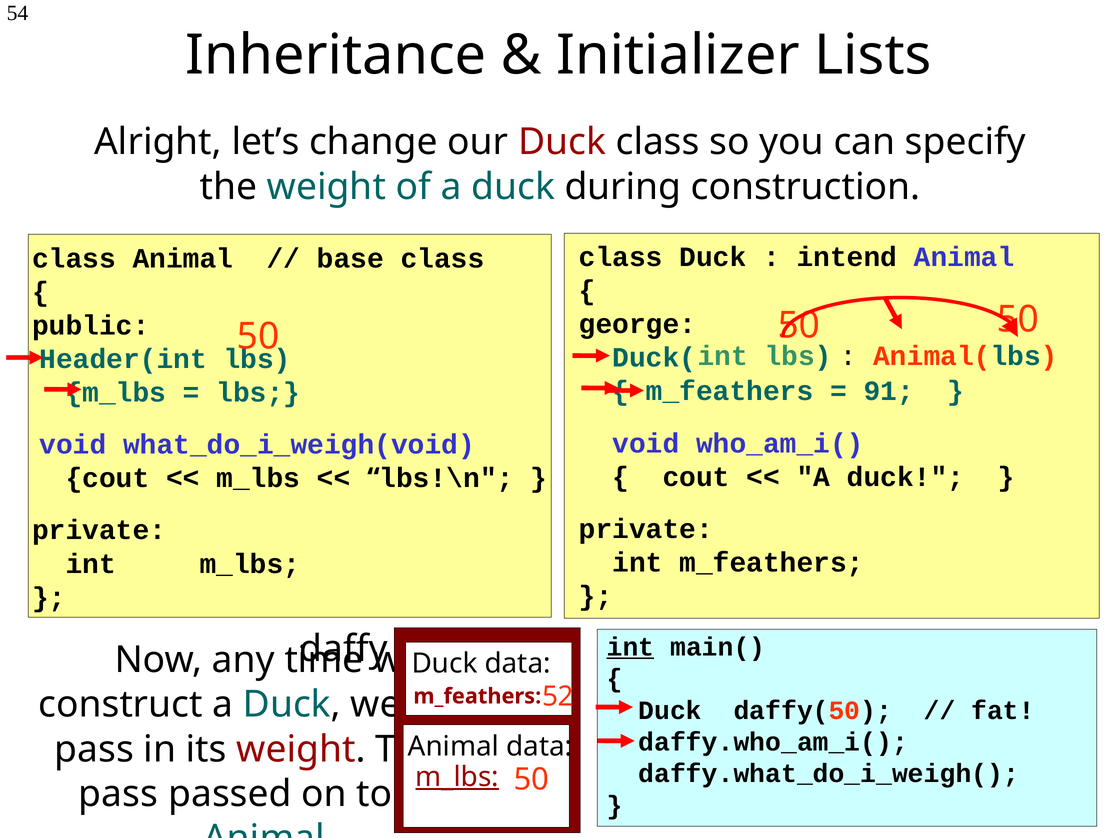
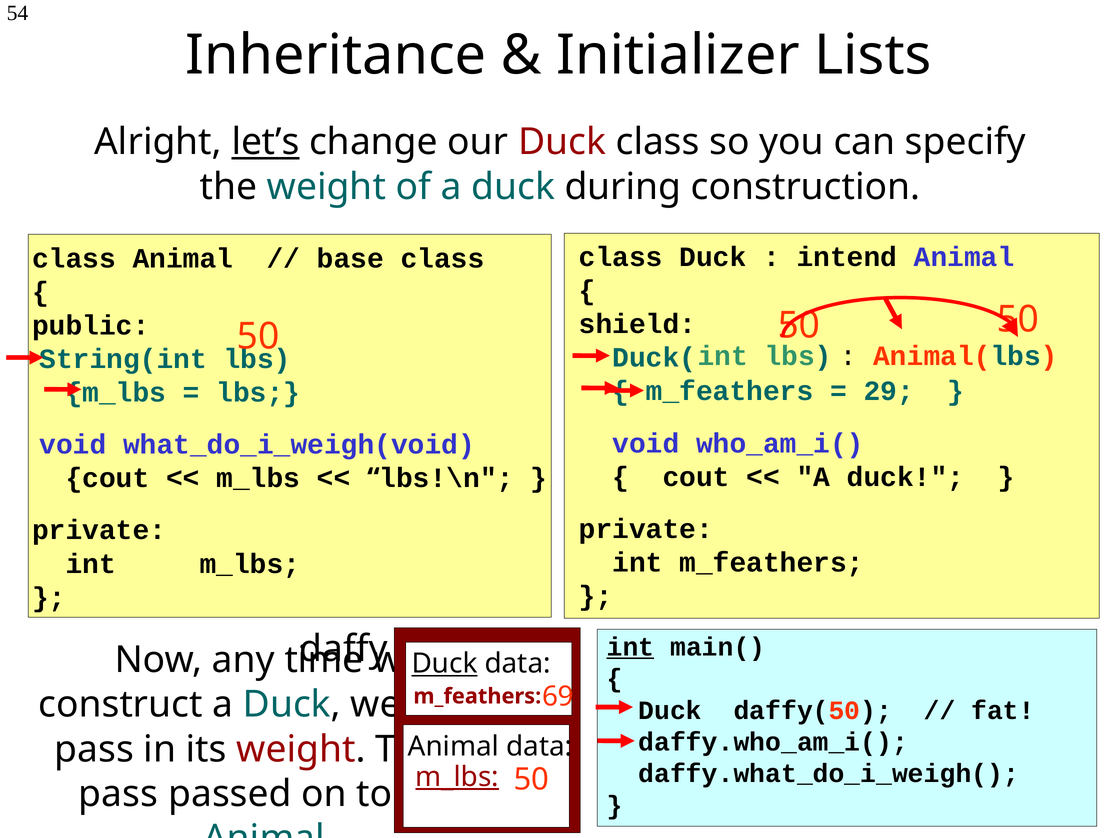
let’s underline: none -> present
george: george -> shield
Header(int: Header(int -> String(int
91: 91 -> 29
Duck at (445, 664) underline: none -> present
52: 52 -> 69
